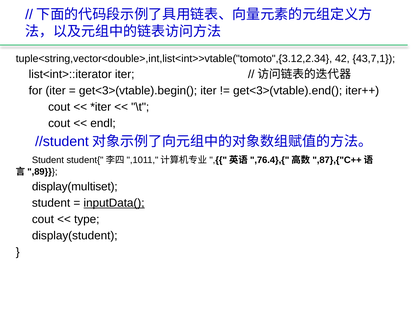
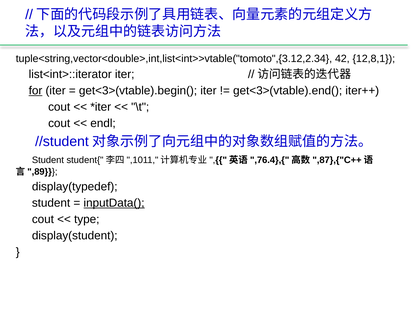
43,7,1: 43,7,1 -> 12,8,1
for underline: none -> present
display(multiset: display(multiset -> display(typedef
